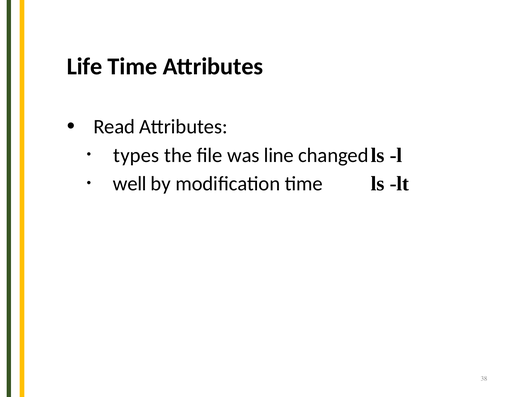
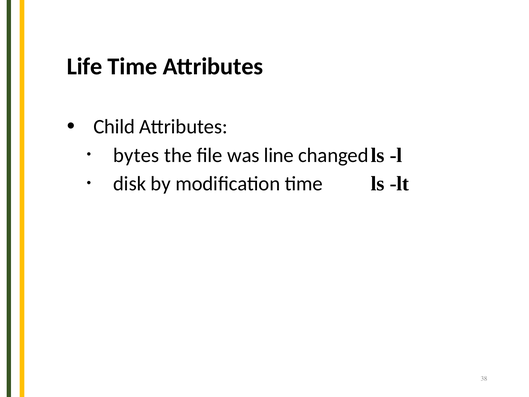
Read: Read -> Child
types: types -> bytes
well: well -> disk
